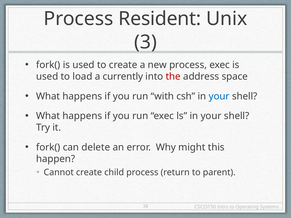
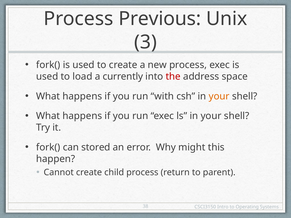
Resident: Resident -> Previous
your at (219, 96) colour: blue -> orange
delete: delete -> stored
